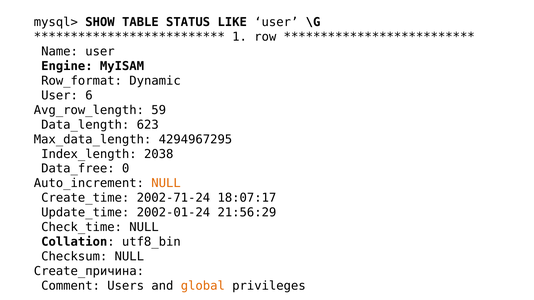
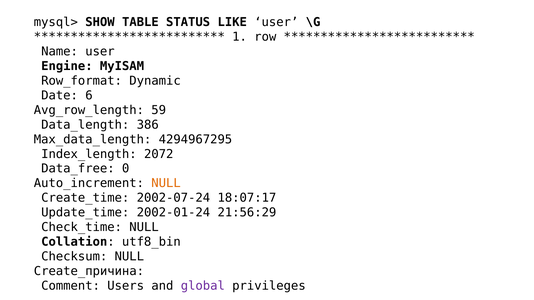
User at (60, 95): User -> Date
623: 623 -> 386
2038: 2038 -> 2072
2002-71-24: 2002-71-24 -> 2002-07-24
global colour: orange -> purple
